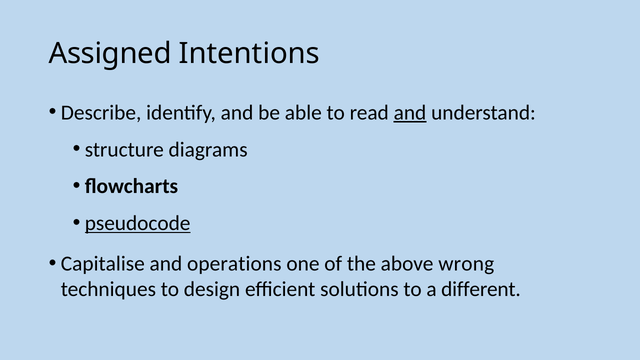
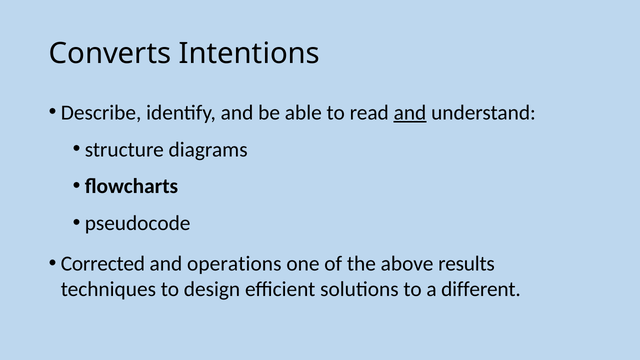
Assigned: Assigned -> Converts
pseudocode underline: present -> none
Capitalise: Capitalise -> Corrected
wrong: wrong -> results
